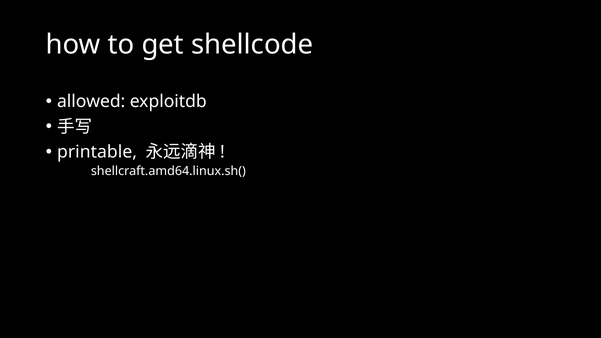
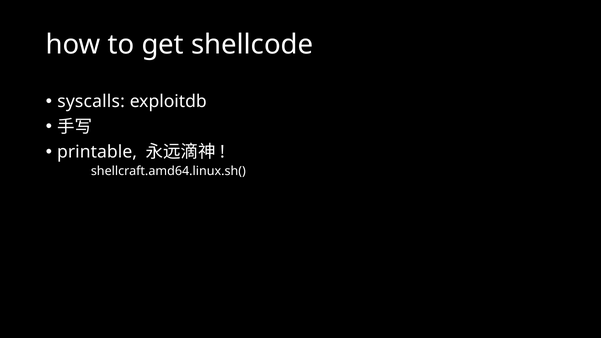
allowed: allowed -> syscalls
